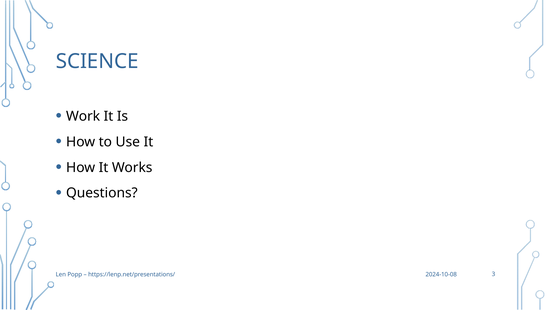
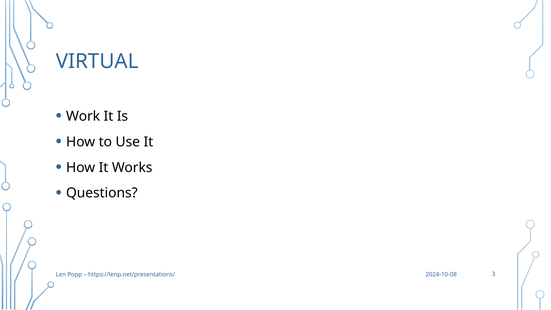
SCIENCE: SCIENCE -> VIRTUAL
